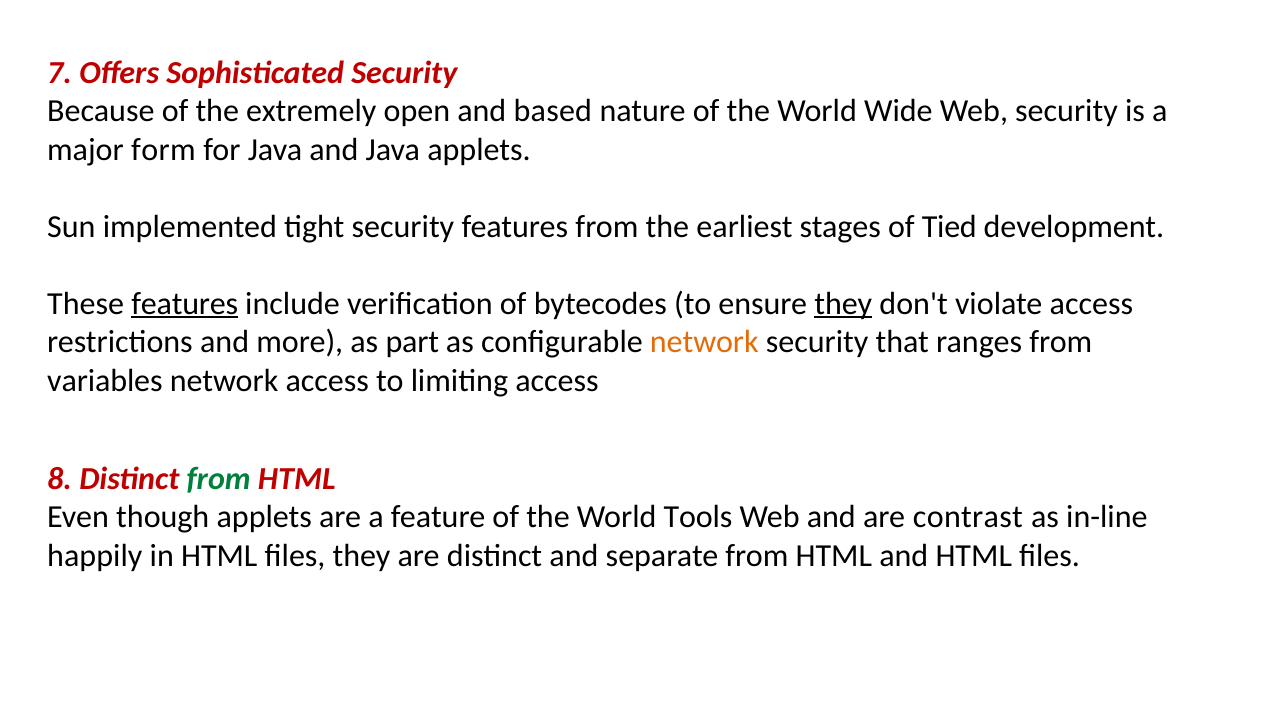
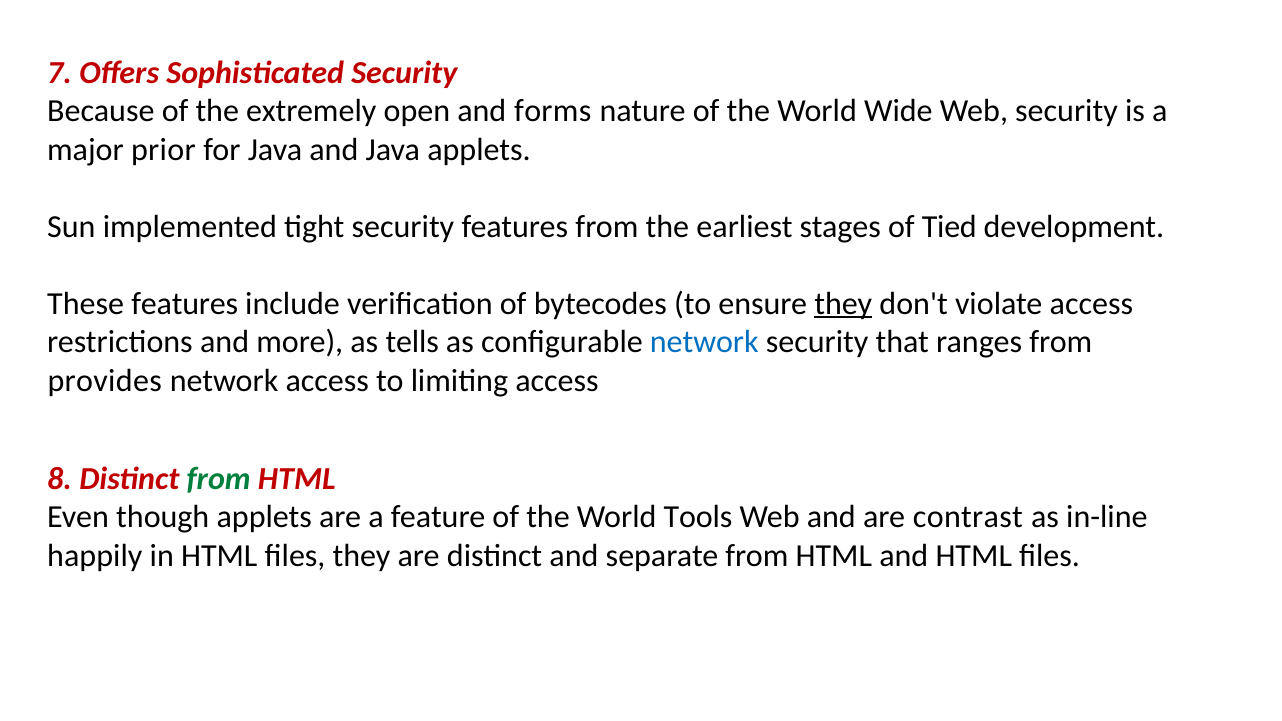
based: based -> forms
form: form -> prior
features at (185, 304) underline: present -> none
part: part -> tells
network at (704, 342) colour: orange -> blue
variables: variables -> provides
